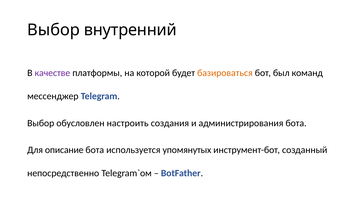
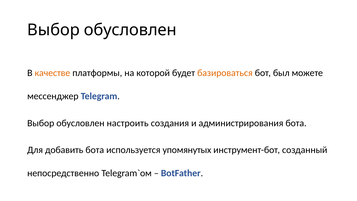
внутренний at (130, 30): внутренний -> обусловлен
качестве colour: purple -> orange
команд: команд -> можете
описание: описание -> добавить
